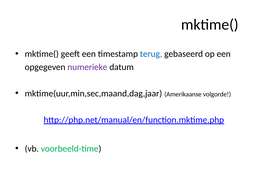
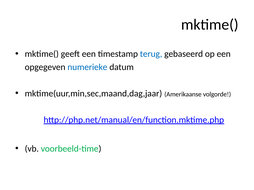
numerieke colour: purple -> blue
